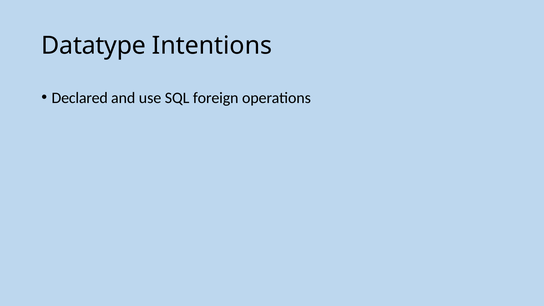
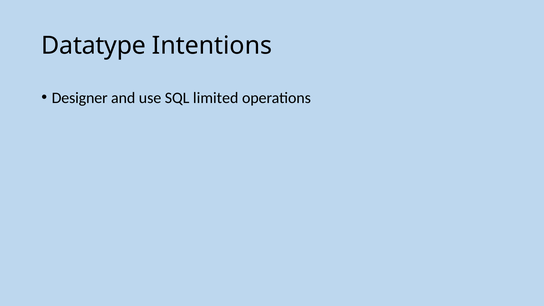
Declared: Declared -> Designer
foreign: foreign -> limited
